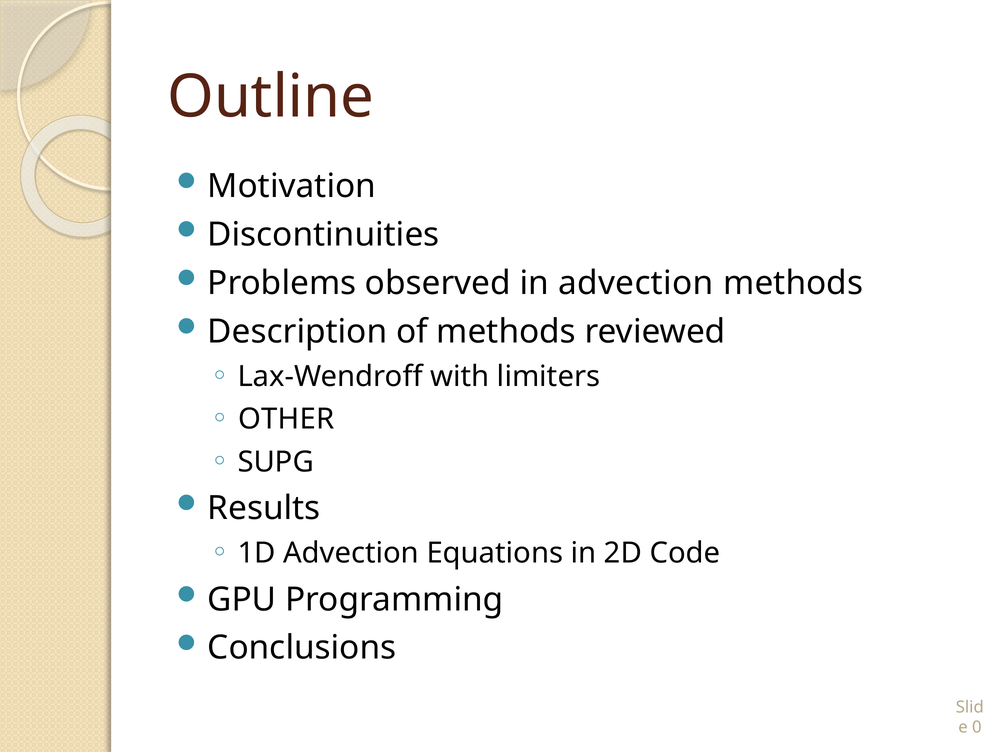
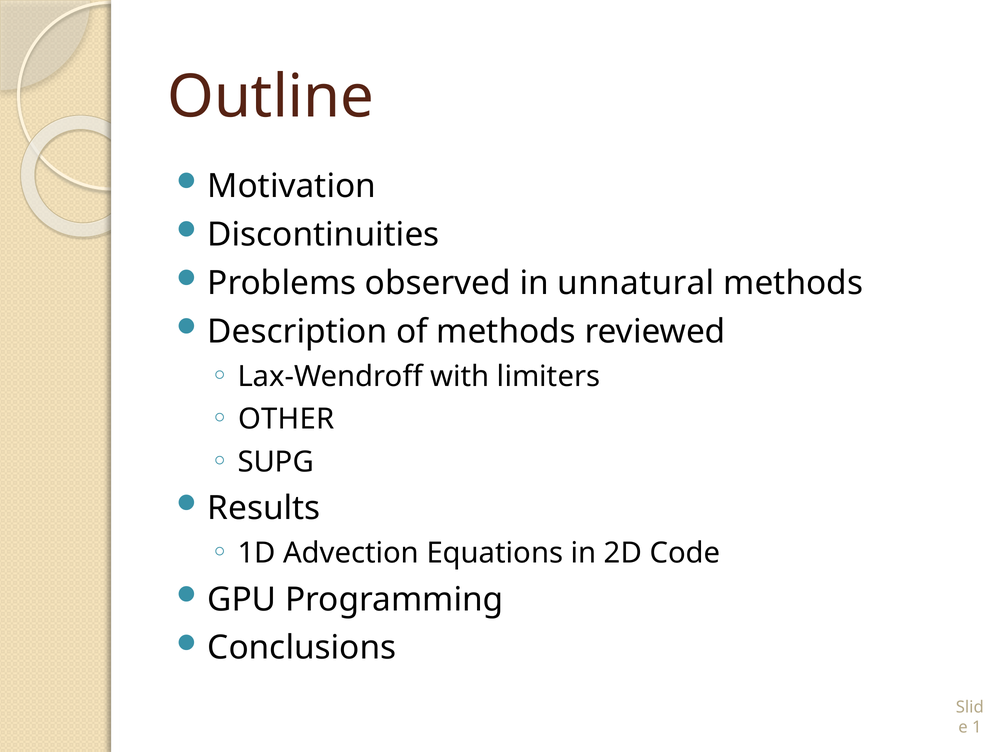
in advection: advection -> unnatural
0: 0 -> 1
